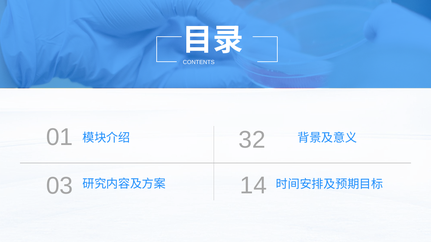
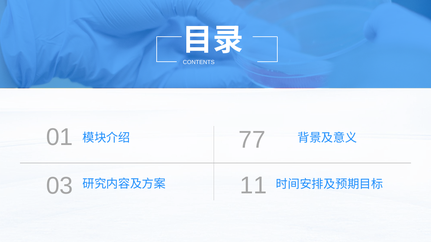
32: 32 -> 77
14: 14 -> 11
